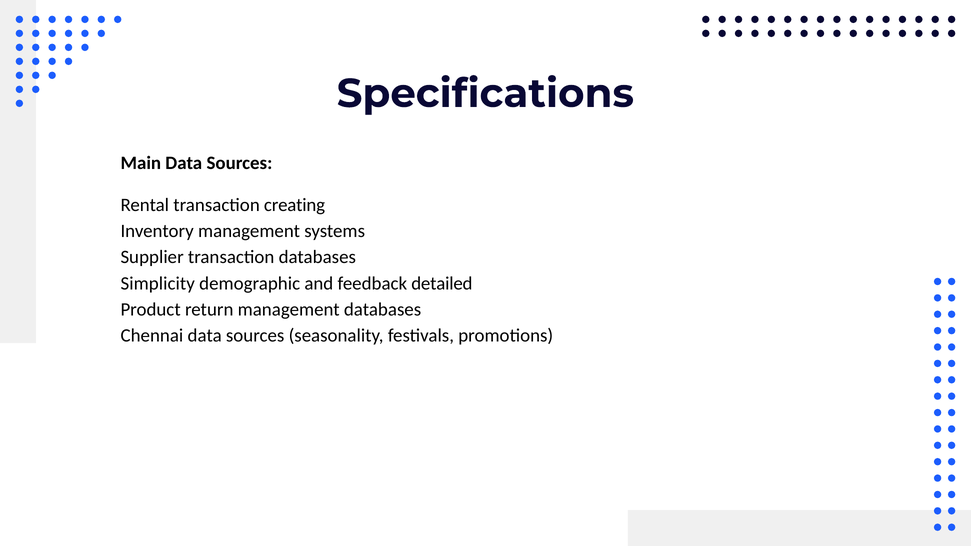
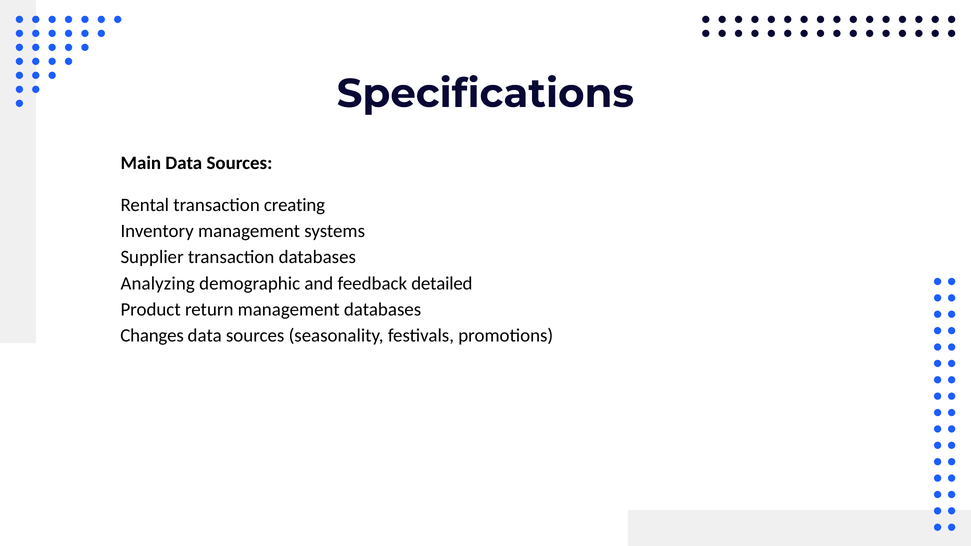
Simplicity: Simplicity -> Analyzing
Chennai: Chennai -> Changes
